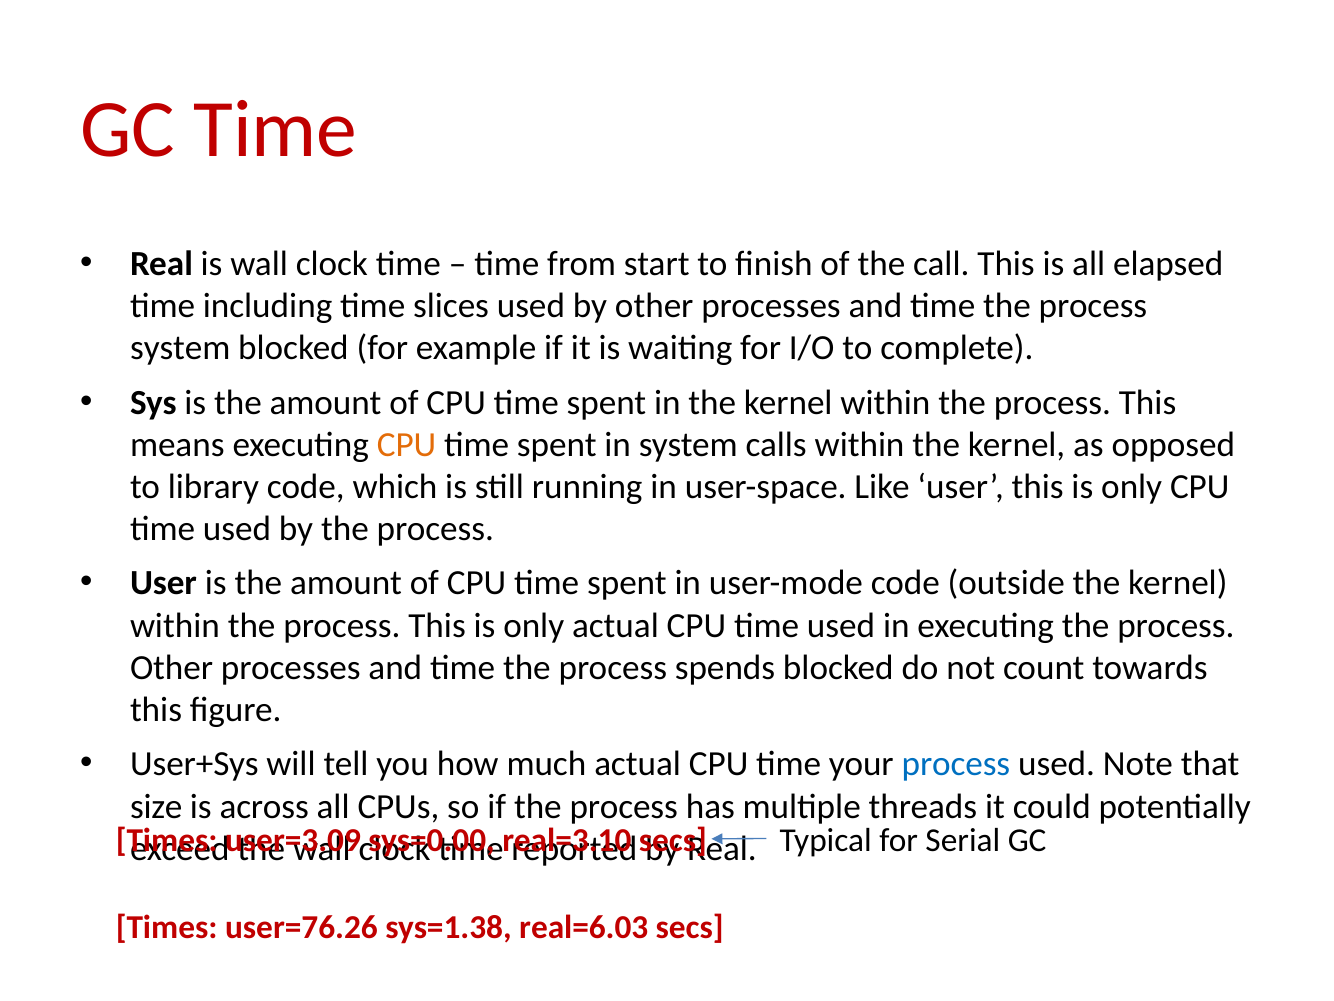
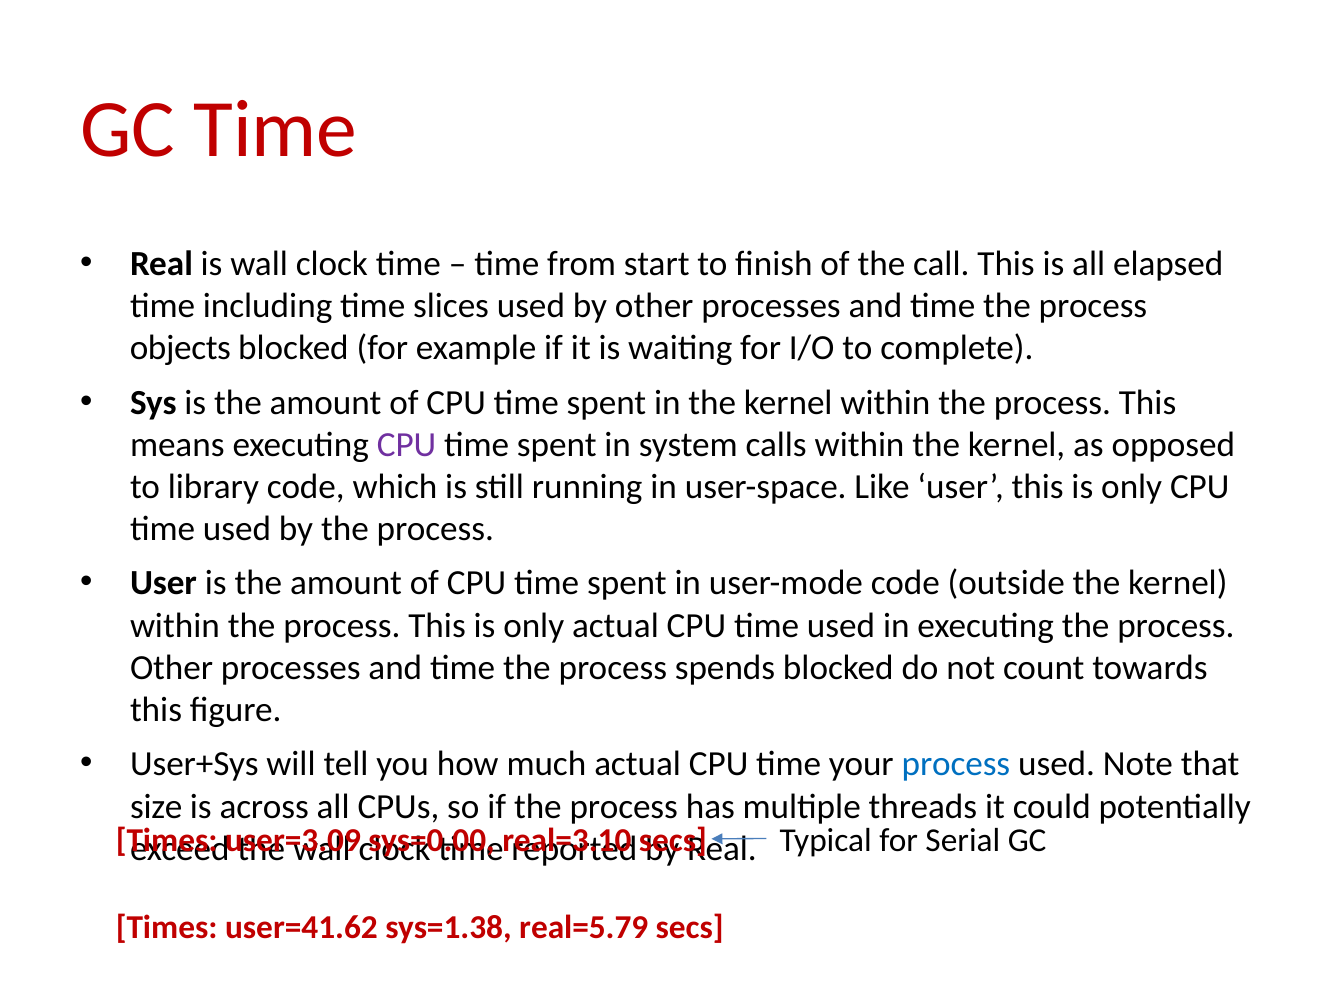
system at (180, 348): system -> objects
CPU at (406, 444) colour: orange -> purple
user=76.26: user=76.26 -> user=41.62
real=6.03: real=6.03 -> real=5.79
